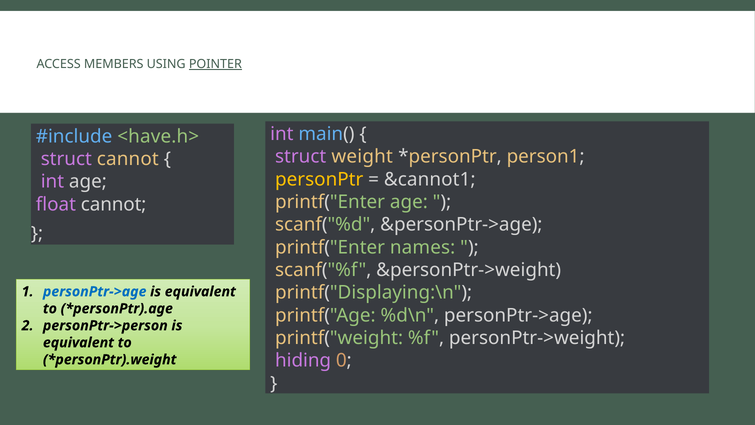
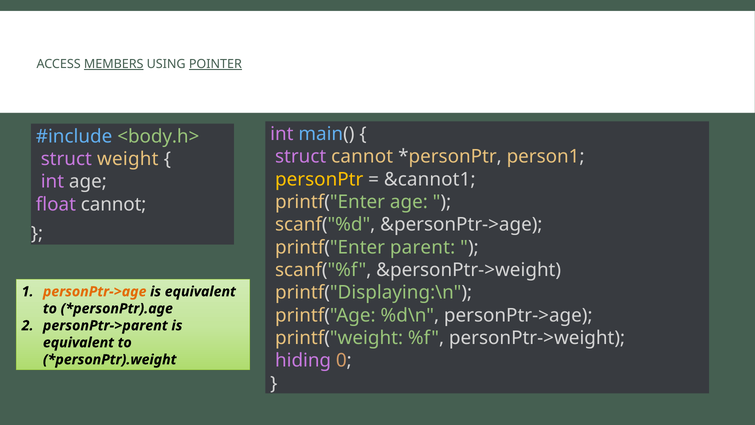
MEMBERS underline: none -> present
<have.h>: <have.h> -> <body.h>
struct weight: weight -> cannot
struct cannot: cannot -> weight
names: names -> parent
personPtr->age at (95, 291) colour: blue -> orange
personPtr->person: personPtr->person -> personPtr->parent
